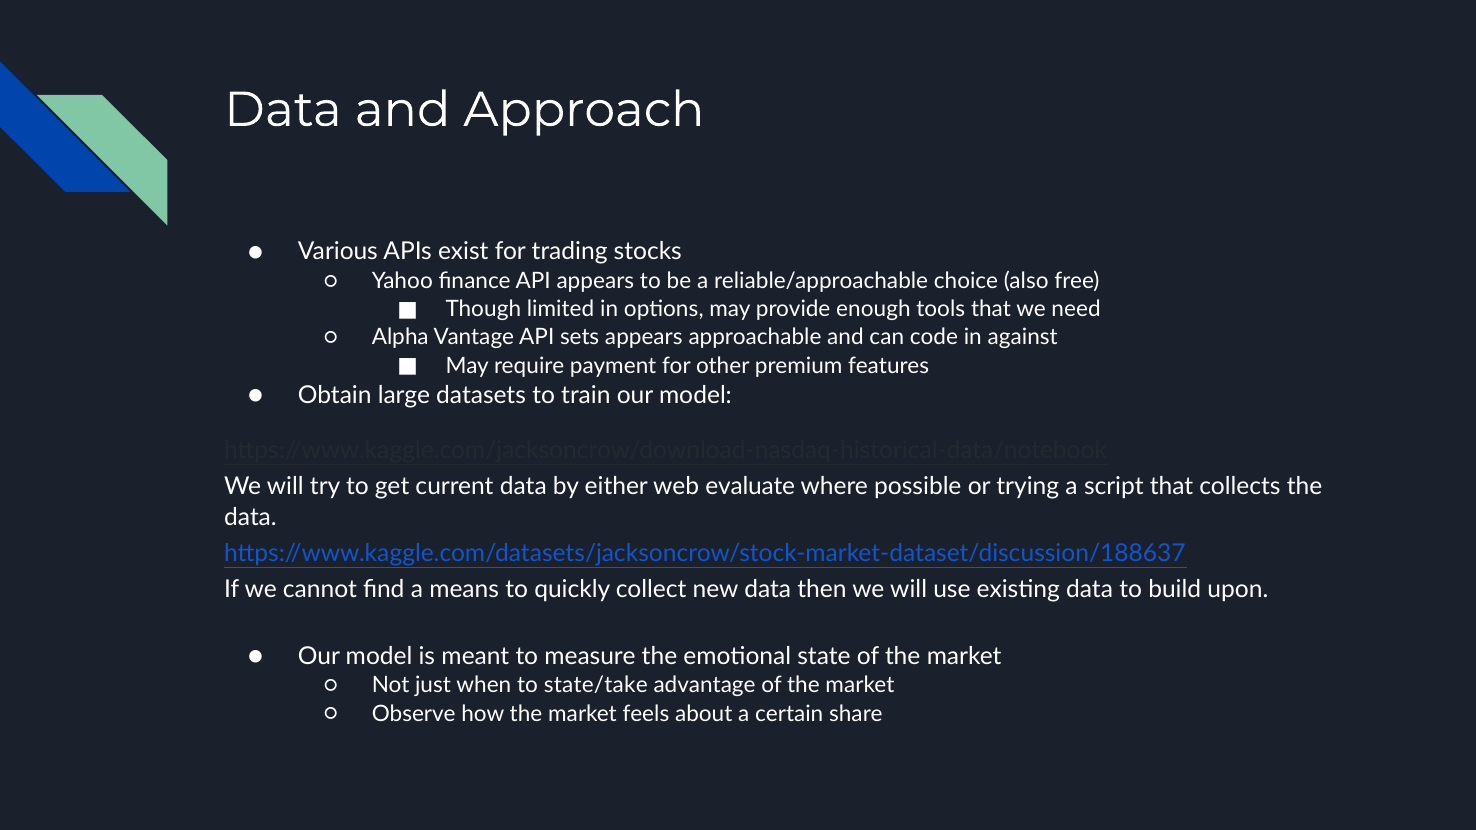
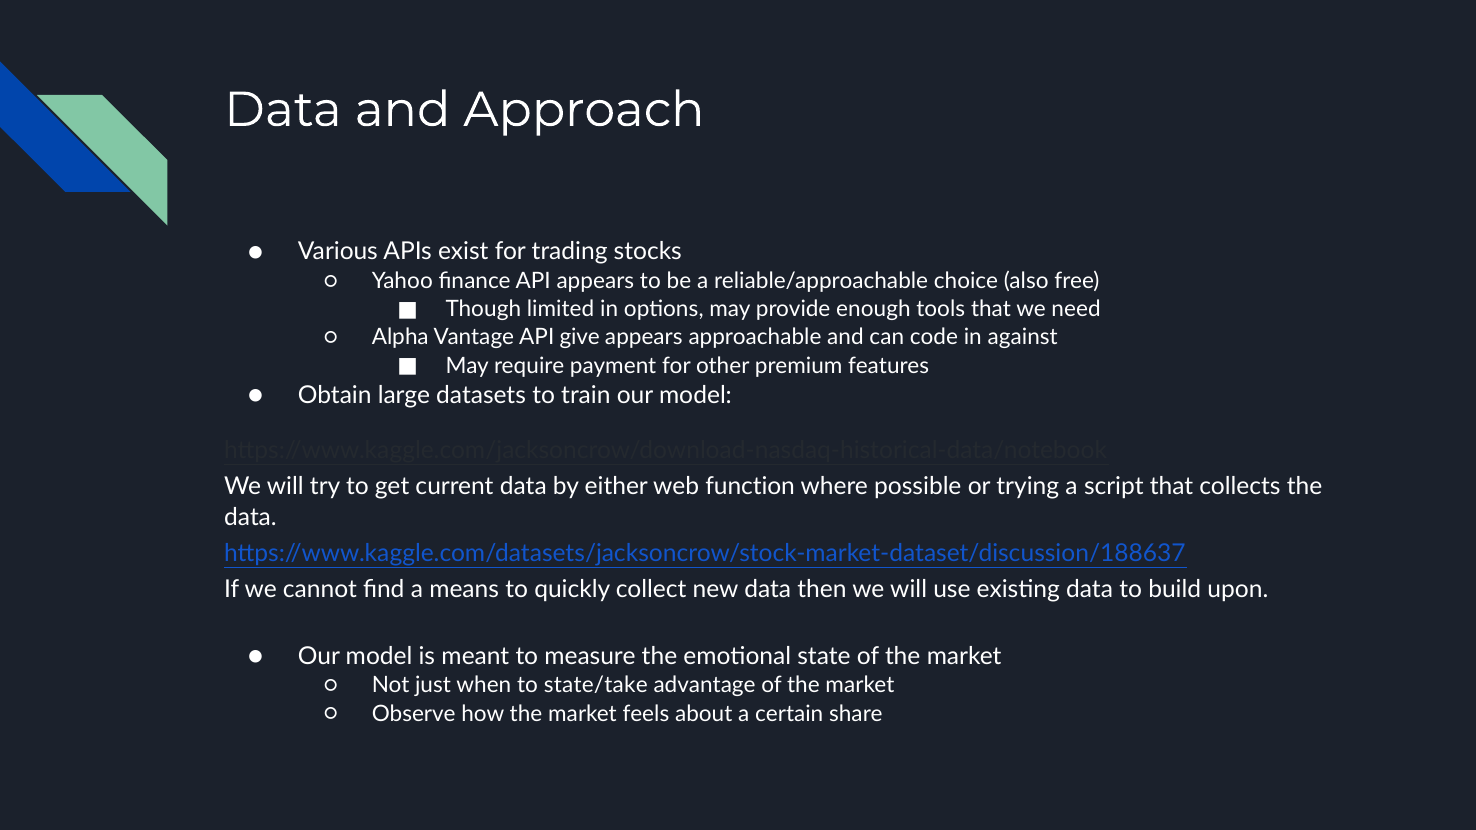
sets: sets -> give
evaluate: evaluate -> function
